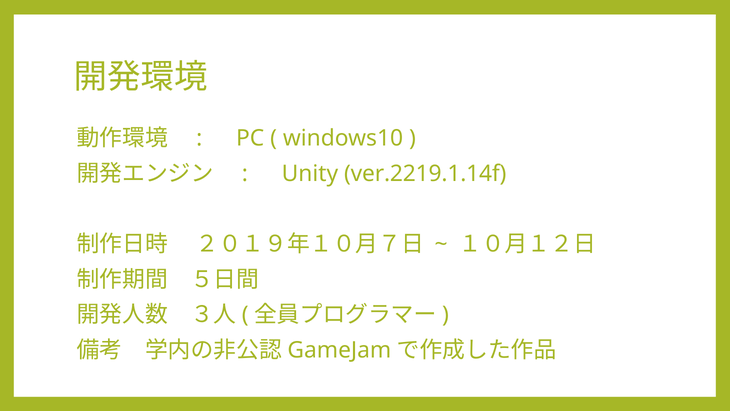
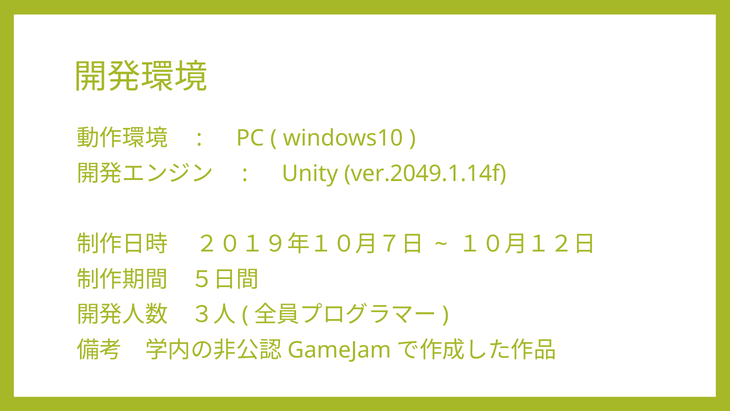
ver.2219.1.14f: ver.2219.1.14f -> ver.2049.1.14f
